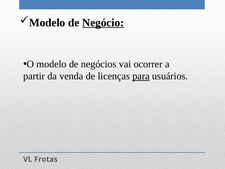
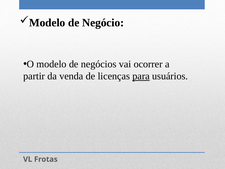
Negócio underline: present -> none
